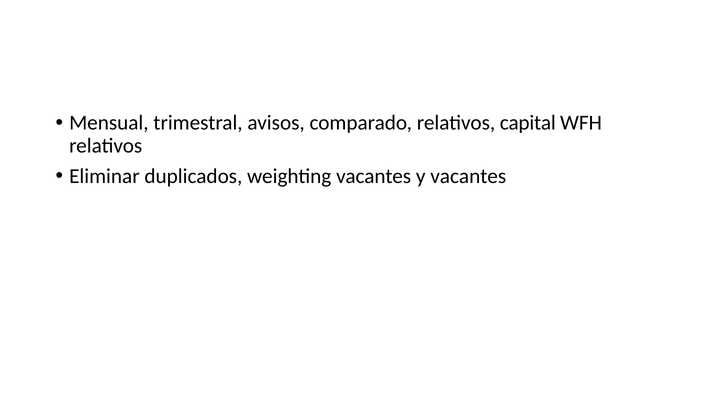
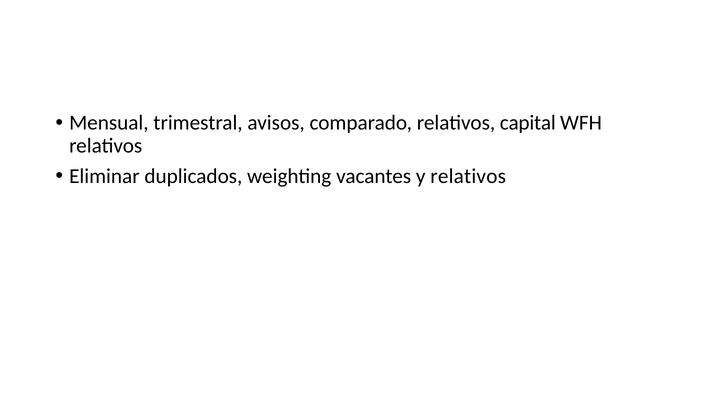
y vacantes: vacantes -> relativos
